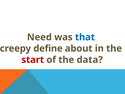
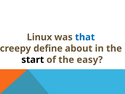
Need: Need -> Linux
start colour: red -> black
data: data -> easy
